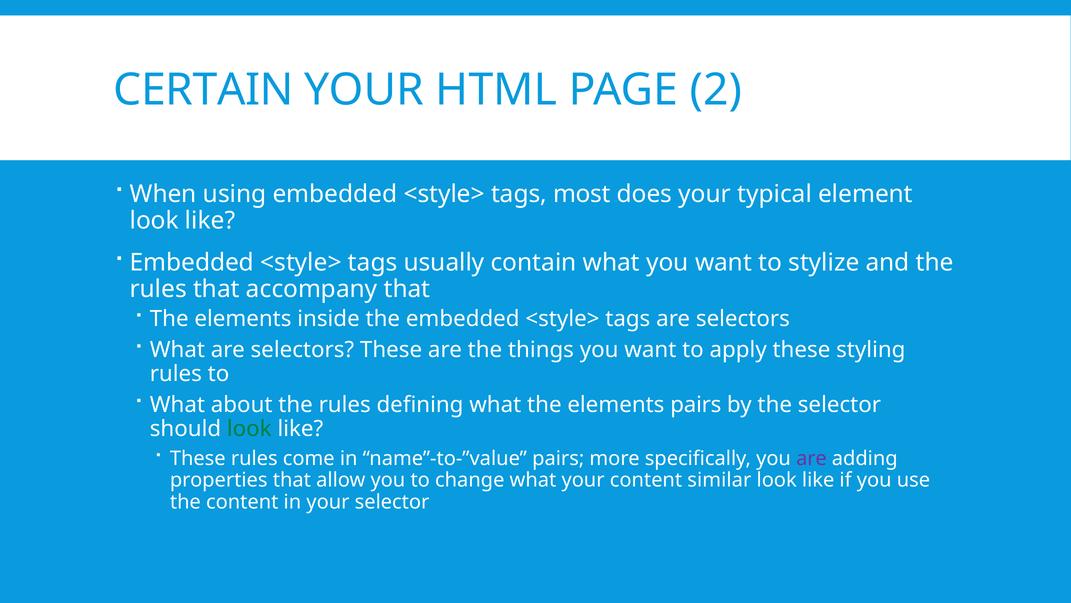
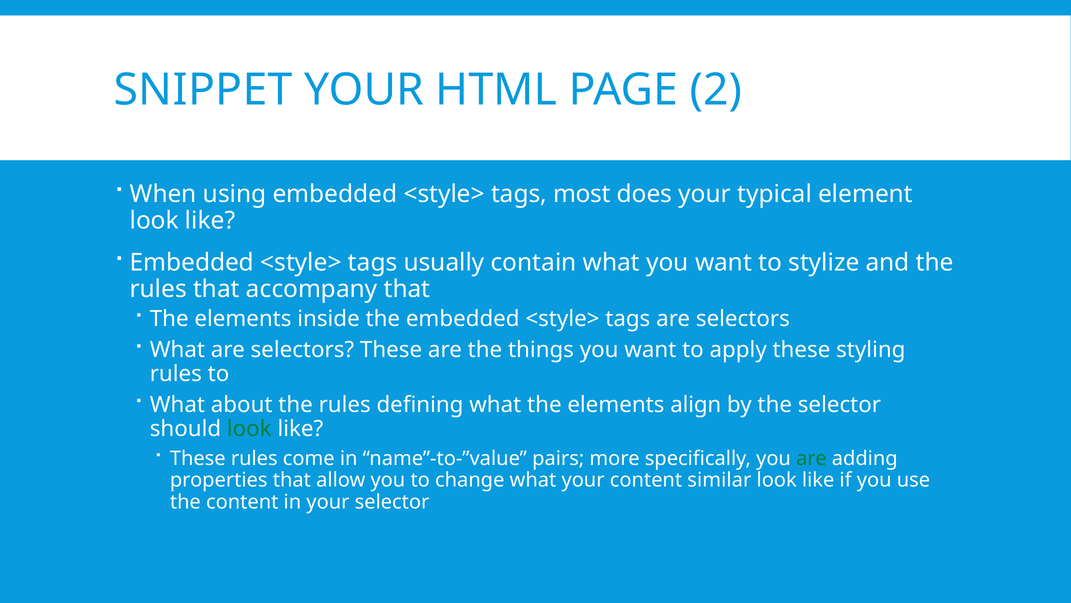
CERTAIN: CERTAIN -> SNIPPET
elements pairs: pairs -> align
are at (811, 458) colour: purple -> green
